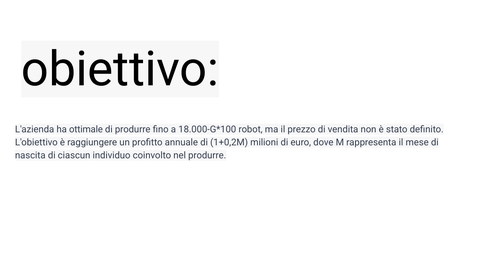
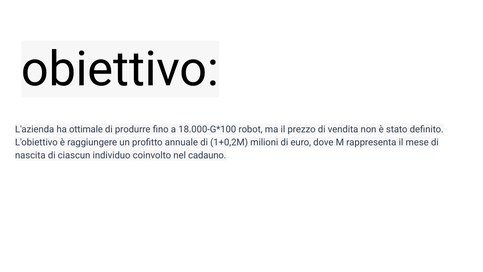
nel produrre: produrre -> cadauno
